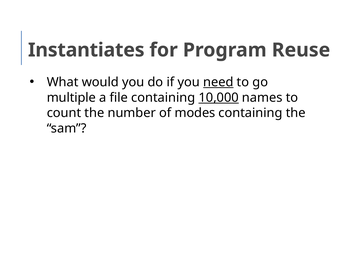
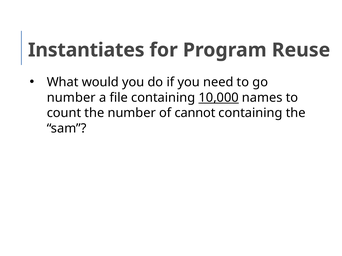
need underline: present -> none
multiple at (71, 98): multiple -> number
modes: modes -> cannot
